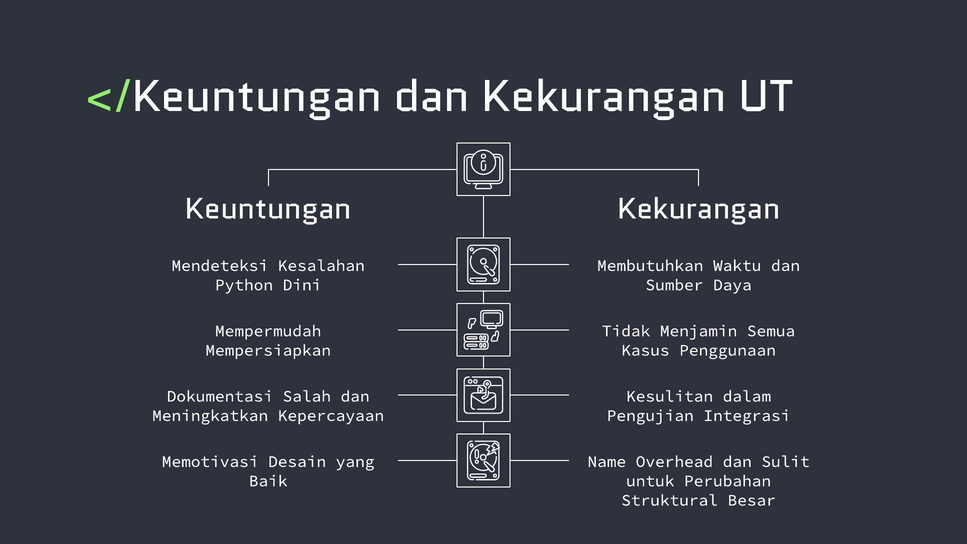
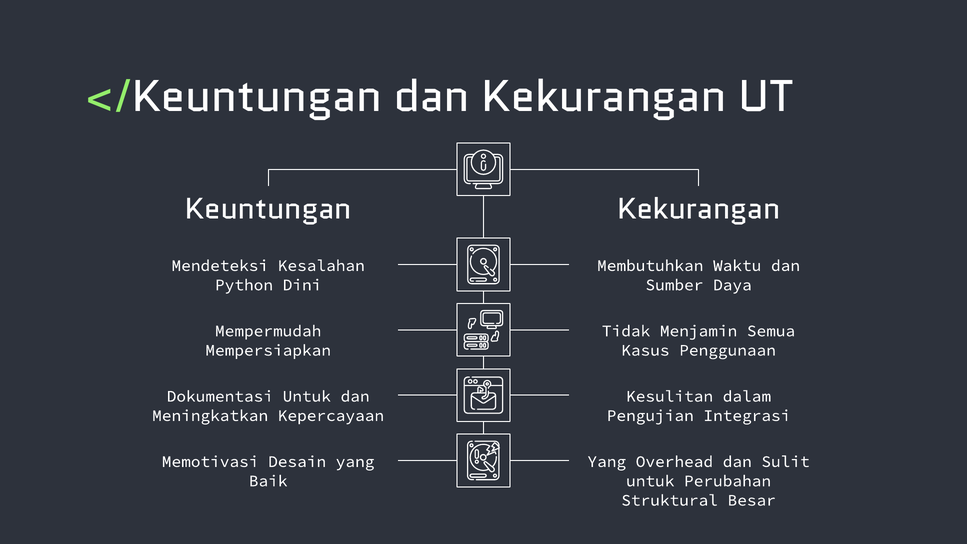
Dokumentasi Salah: Salah -> Untuk
Name at (607, 462): Name -> Yang
